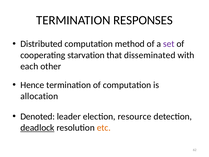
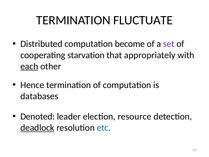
RESPONSES: RESPONSES -> FLUCTUATE
method: method -> become
disseminated: disseminated -> appropriately
each underline: none -> present
allocation: allocation -> databases
etc colour: orange -> blue
